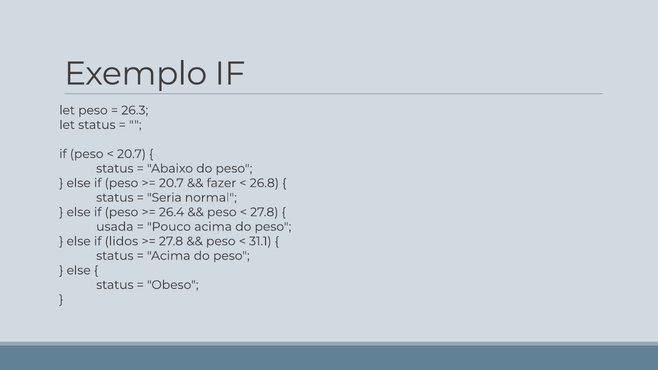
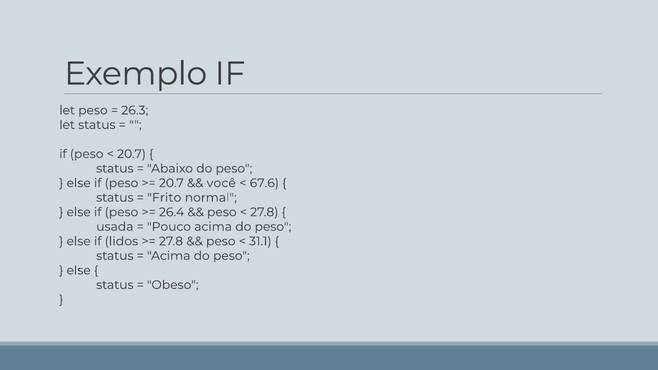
fazer: fazer -> você
26.8: 26.8 -> 67.6
Seria: Seria -> Frito
